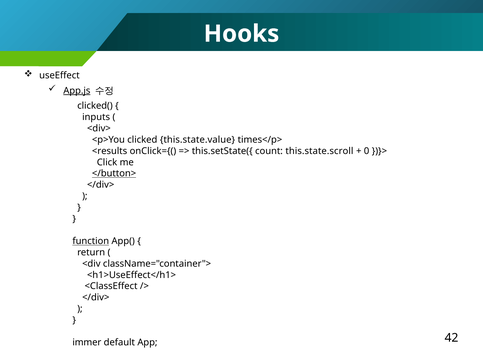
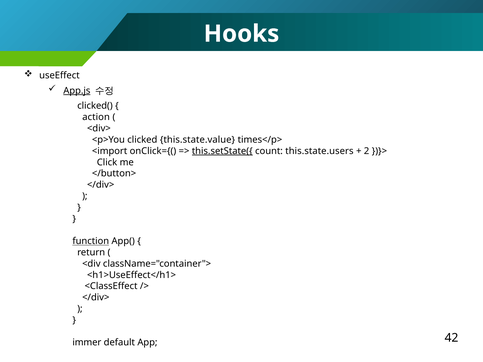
inputs: inputs -> action
<results: <results -> <import
this.setState({ underline: none -> present
this.state.scroll: this.state.scroll -> this.state.users
0: 0 -> 2
</button> underline: present -> none
